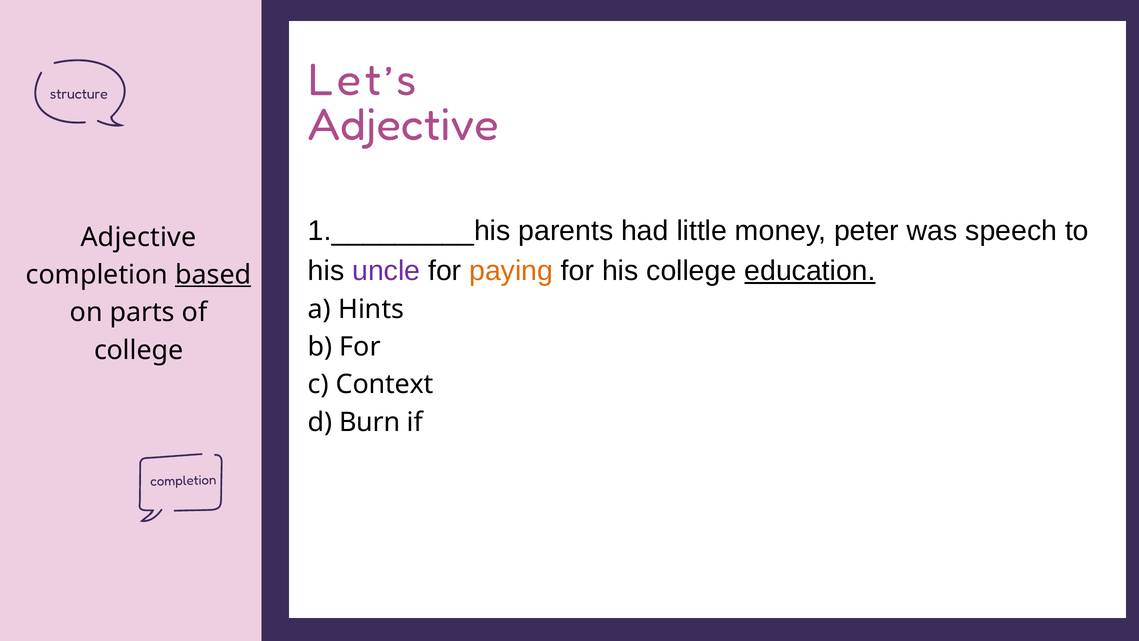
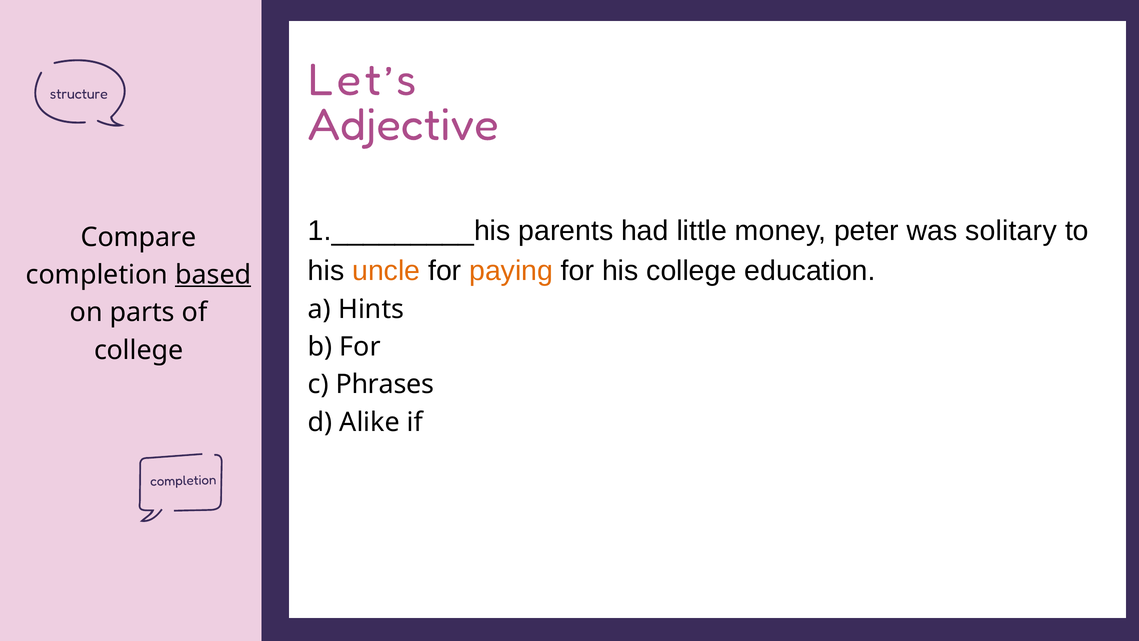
speech: speech -> solitary
Adjective at (138, 237): Adjective -> Compare
uncle colour: purple -> orange
education underline: present -> none
Context: Context -> Phrases
Burn: Burn -> Alike
